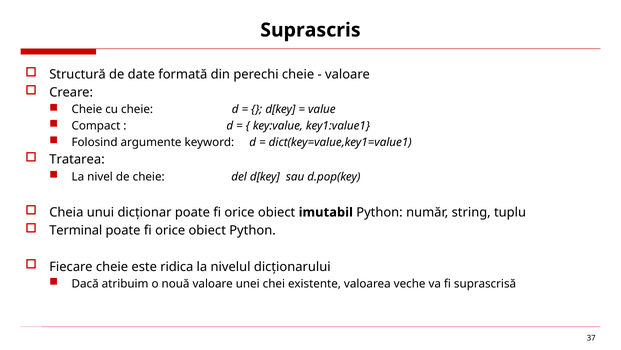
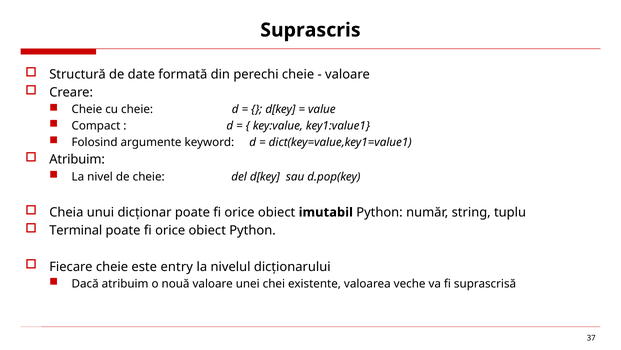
Tratarea at (77, 159): Tratarea -> Atribuim
ridica: ridica -> entry
